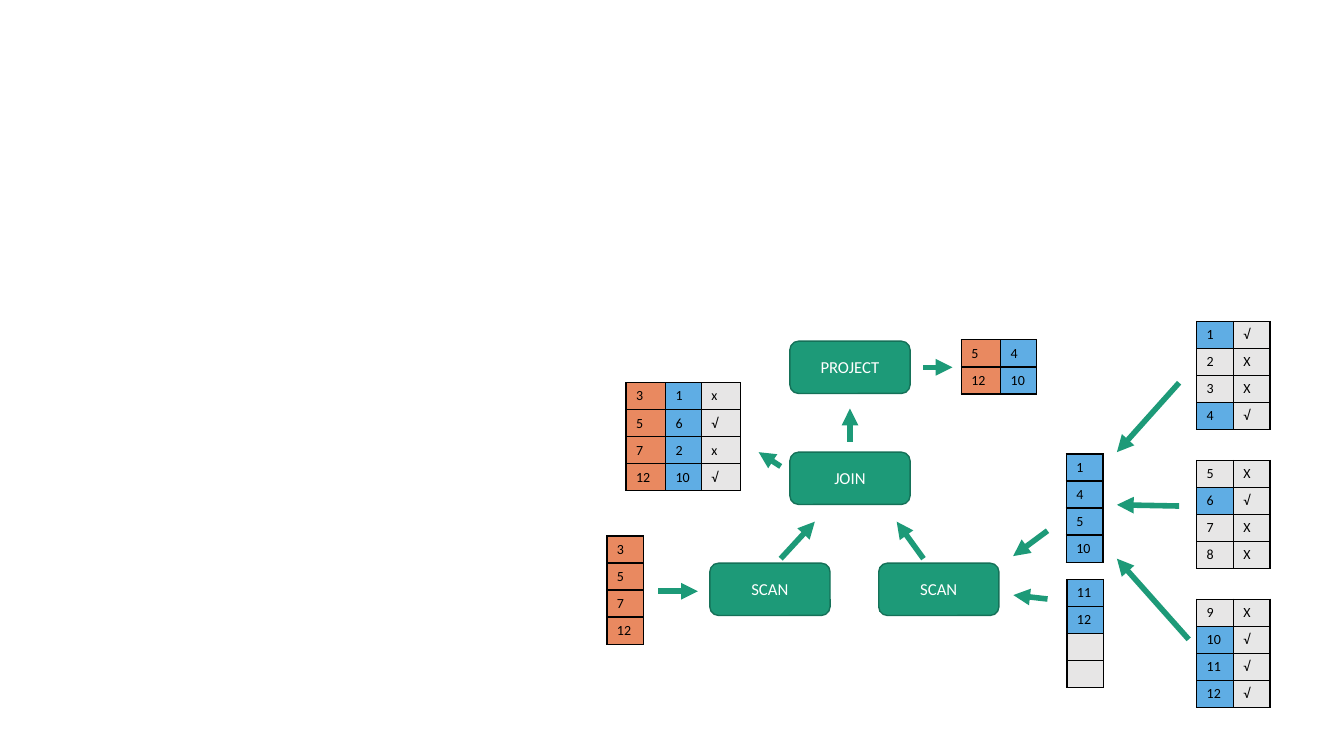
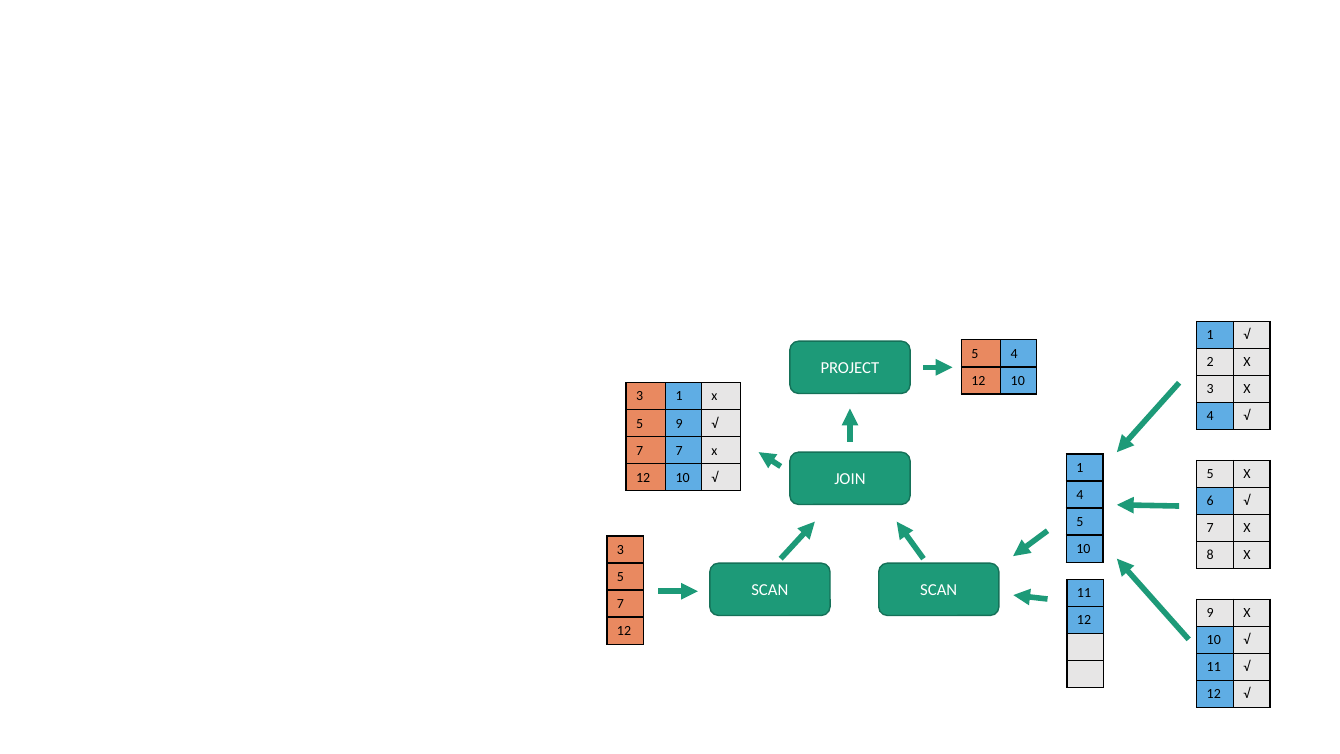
5 6: 6 -> 9
7 2: 2 -> 7
